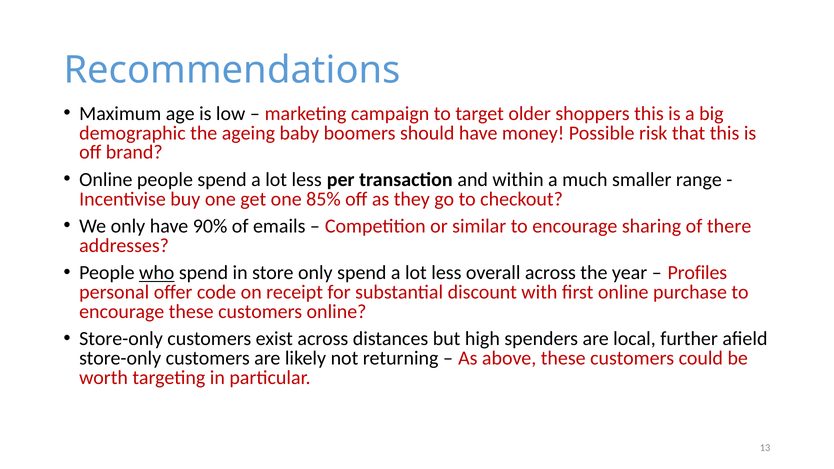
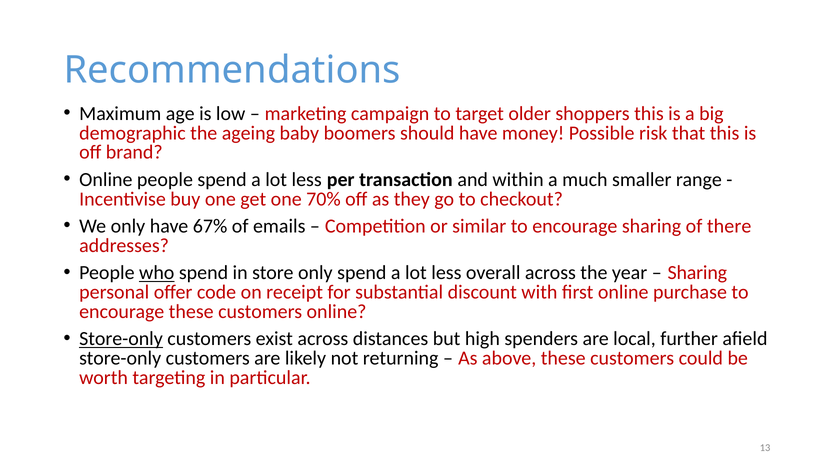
85%: 85% -> 70%
90%: 90% -> 67%
Profiles at (697, 273): Profiles -> Sharing
Store-only at (121, 339) underline: none -> present
